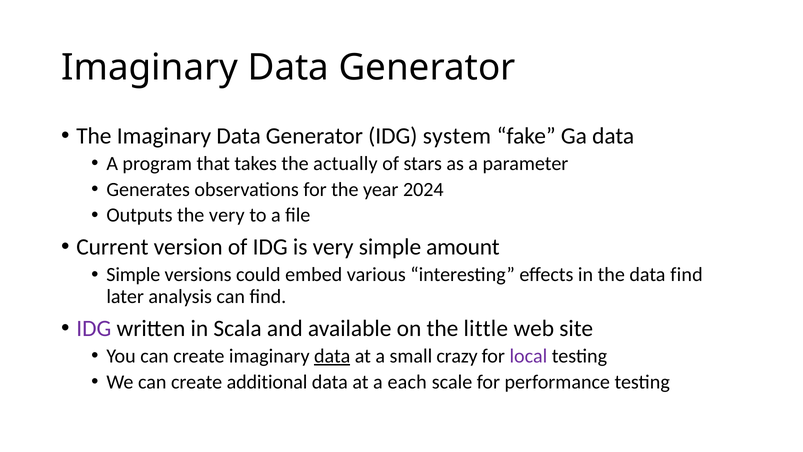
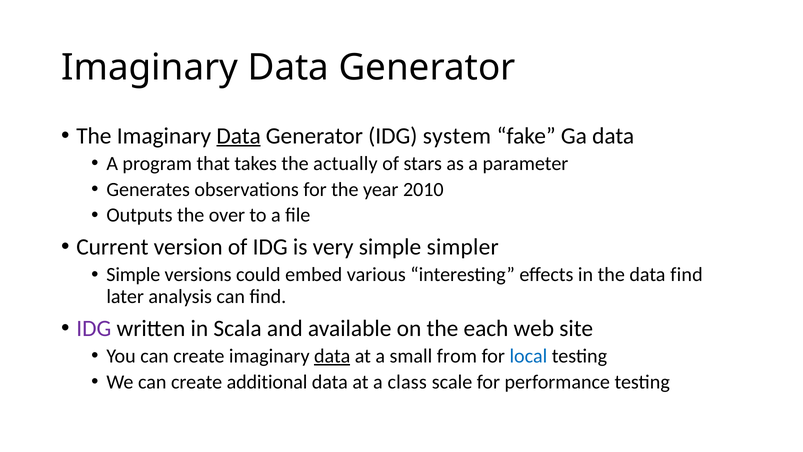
Data at (239, 136) underline: none -> present
2024: 2024 -> 2010
the very: very -> over
amount: amount -> simpler
little: little -> each
crazy: crazy -> from
local colour: purple -> blue
each: each -> class
